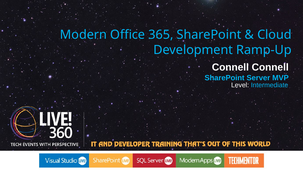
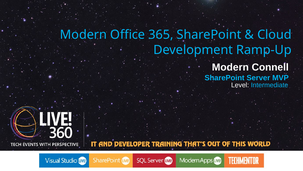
Connell at (230, 67): Connell -> Modern
